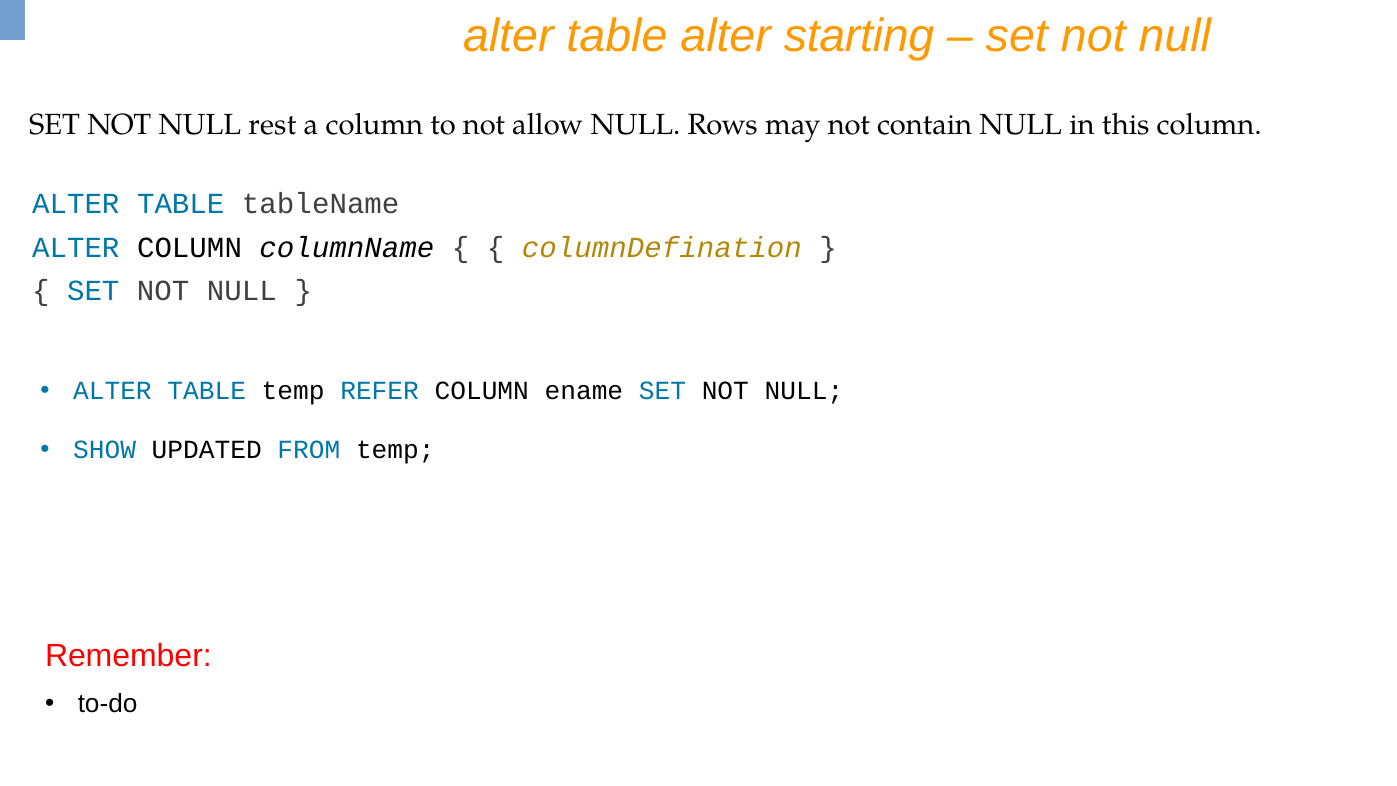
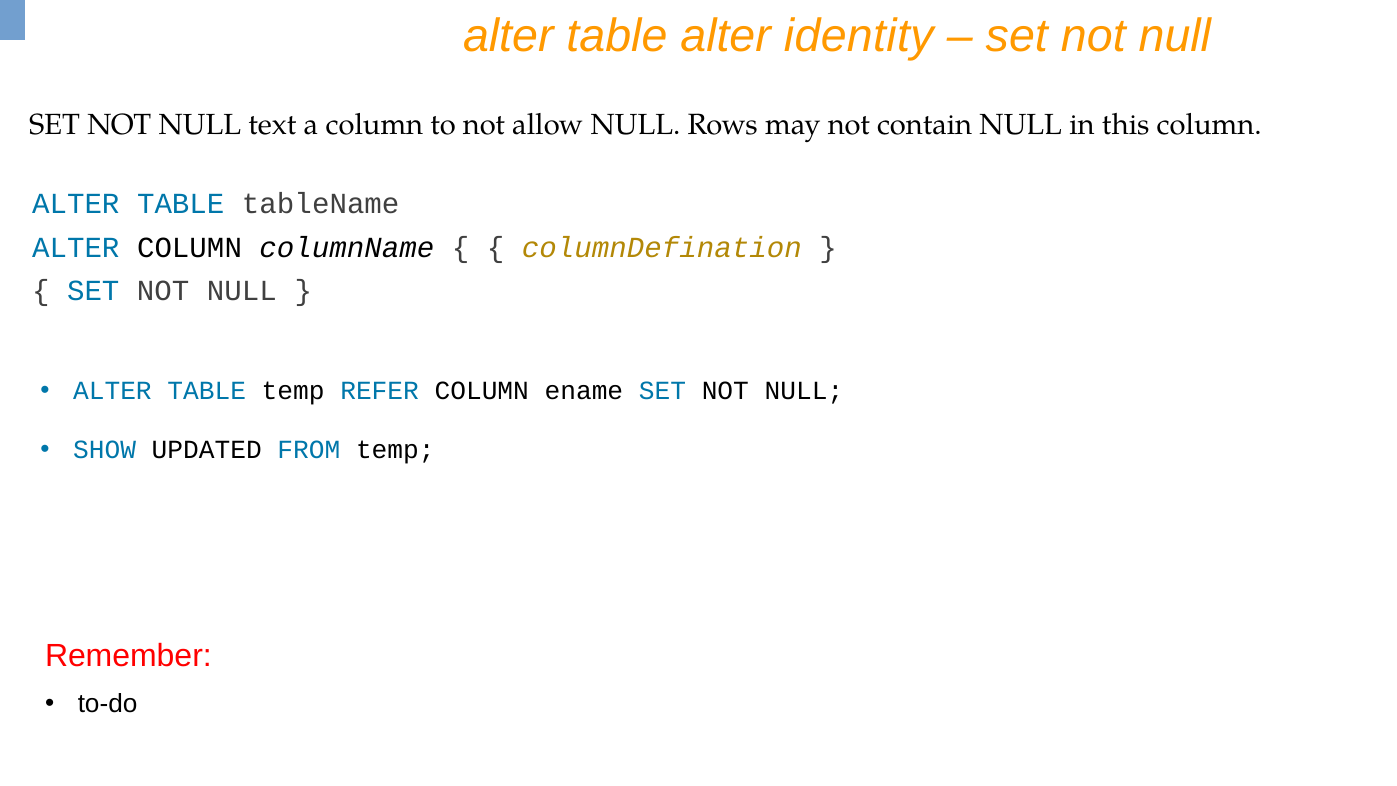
starting: starting -> identity
rest: rest -> text
